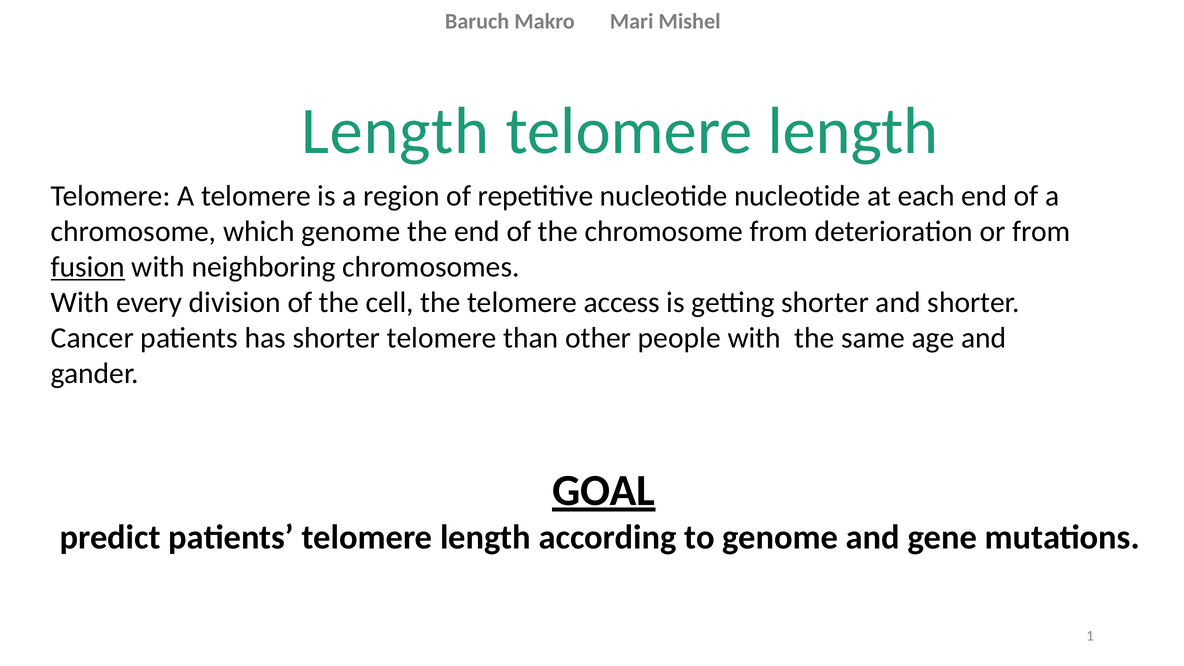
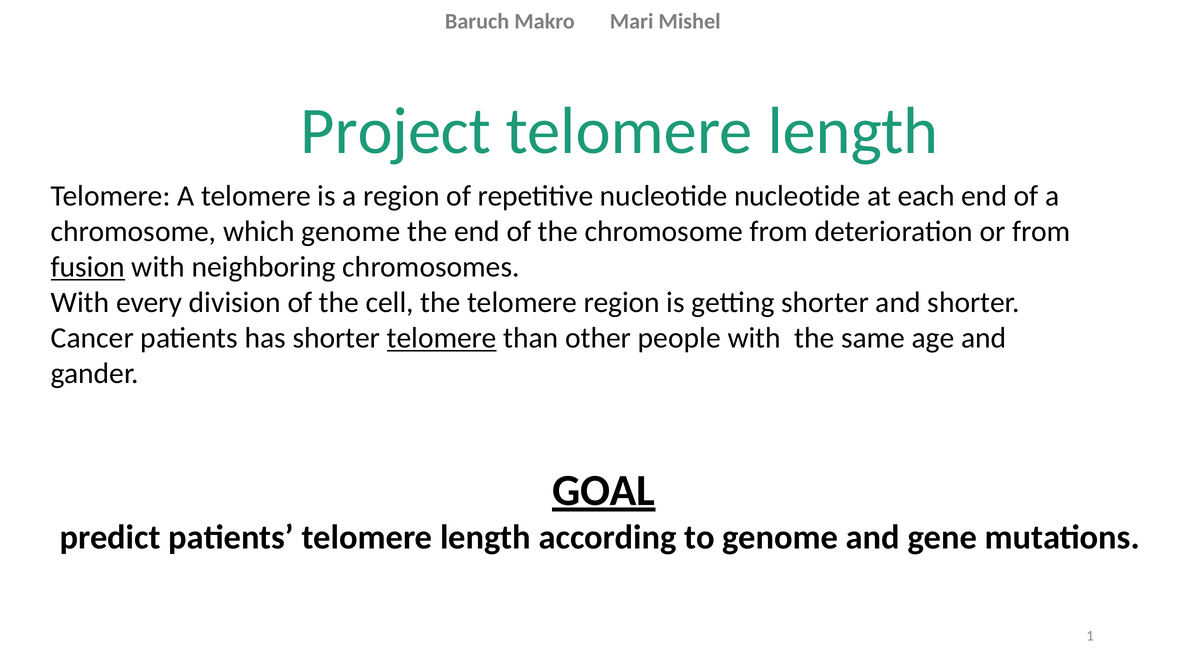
Length at (395, 131): Length -> Project
telomere access: access -> region
telomere at (442, 338) underline: none -> present
